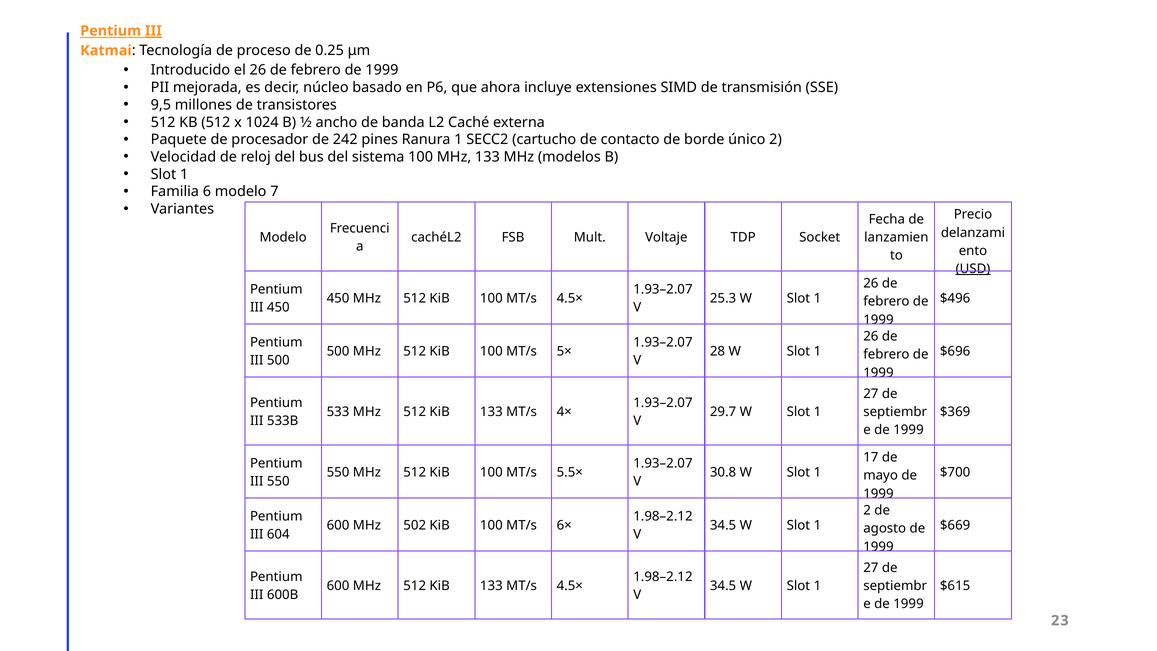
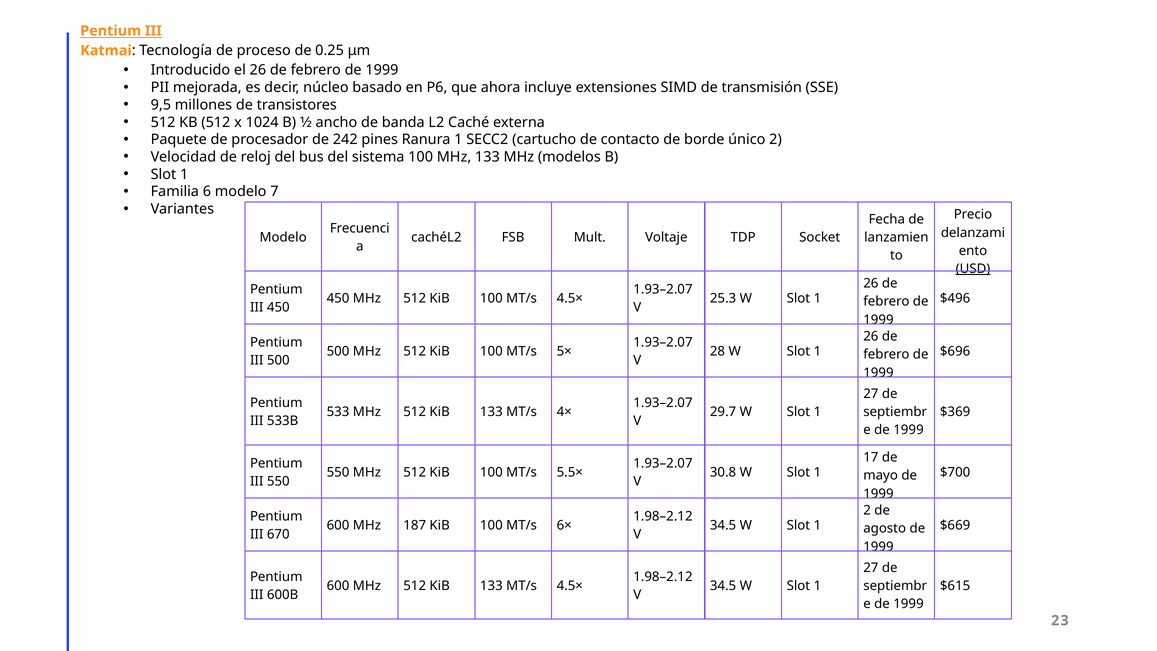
III at (153, 31) underline: present -> none
502: 502 -> 187
604: 604 -> 670
